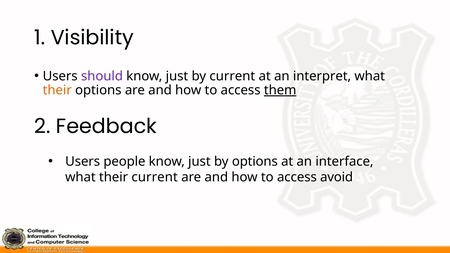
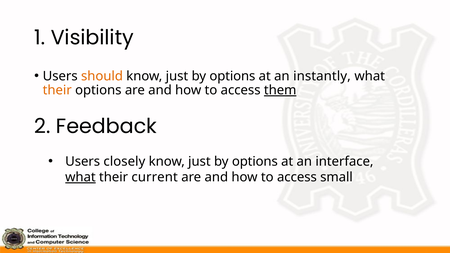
should colour: purple -> orange
current at (232, 76): current -> options
interpret: interpret -> instantly
people: people -> closely
what at (80, 177) underline: none -> present
avoid: avoid -> small
